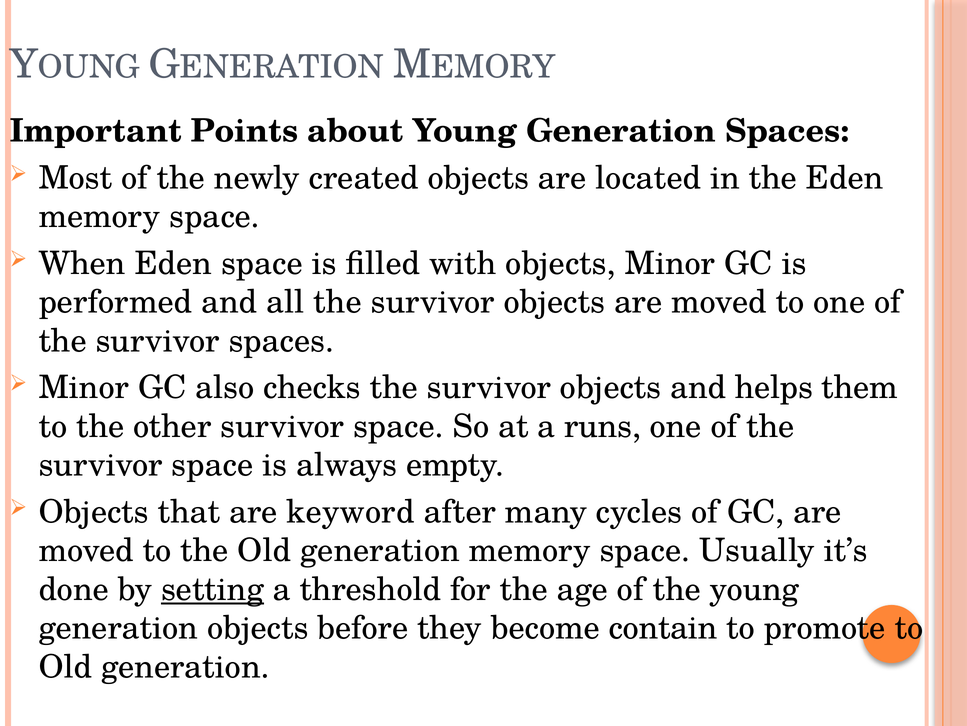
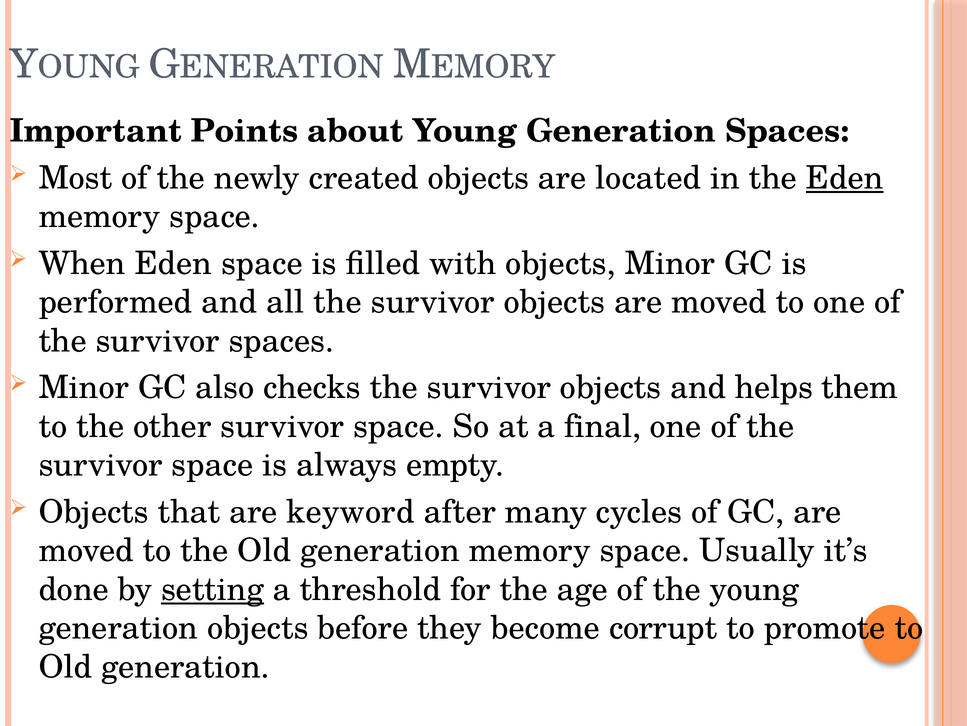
Eden at (845, 178) underline: none -> present
runs: runs -> final
contain: contain -> corrupt
